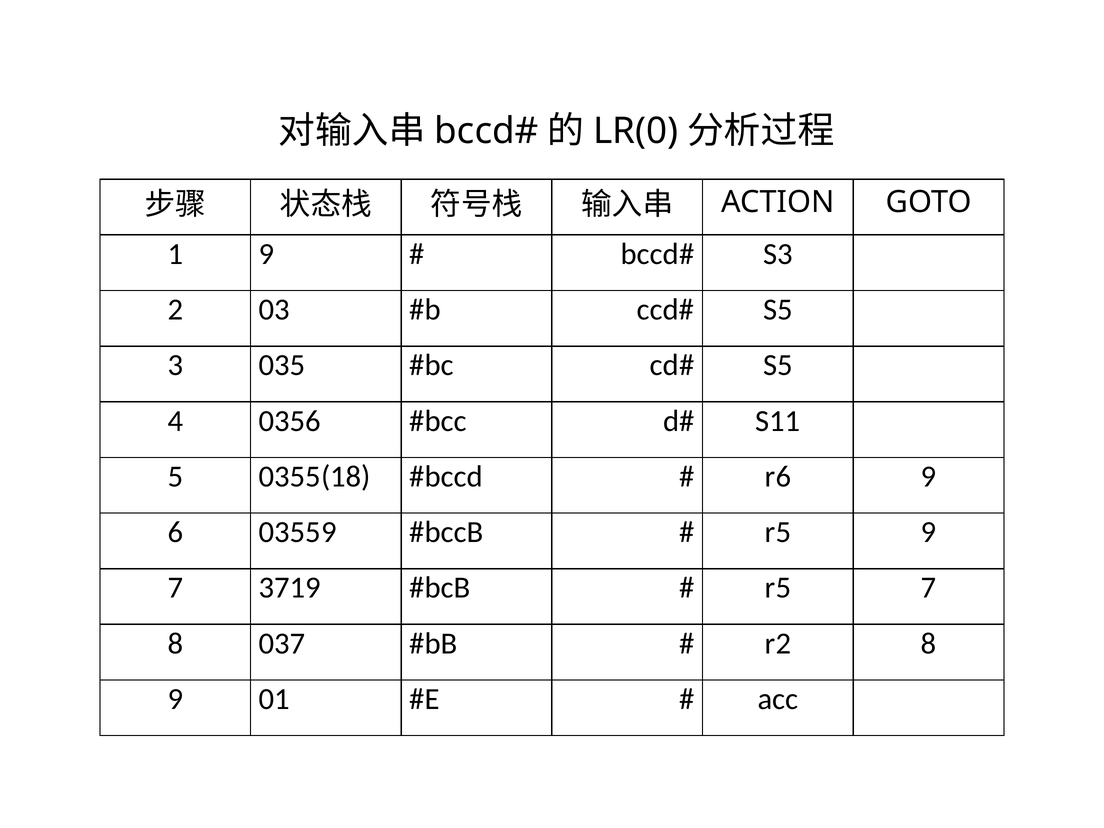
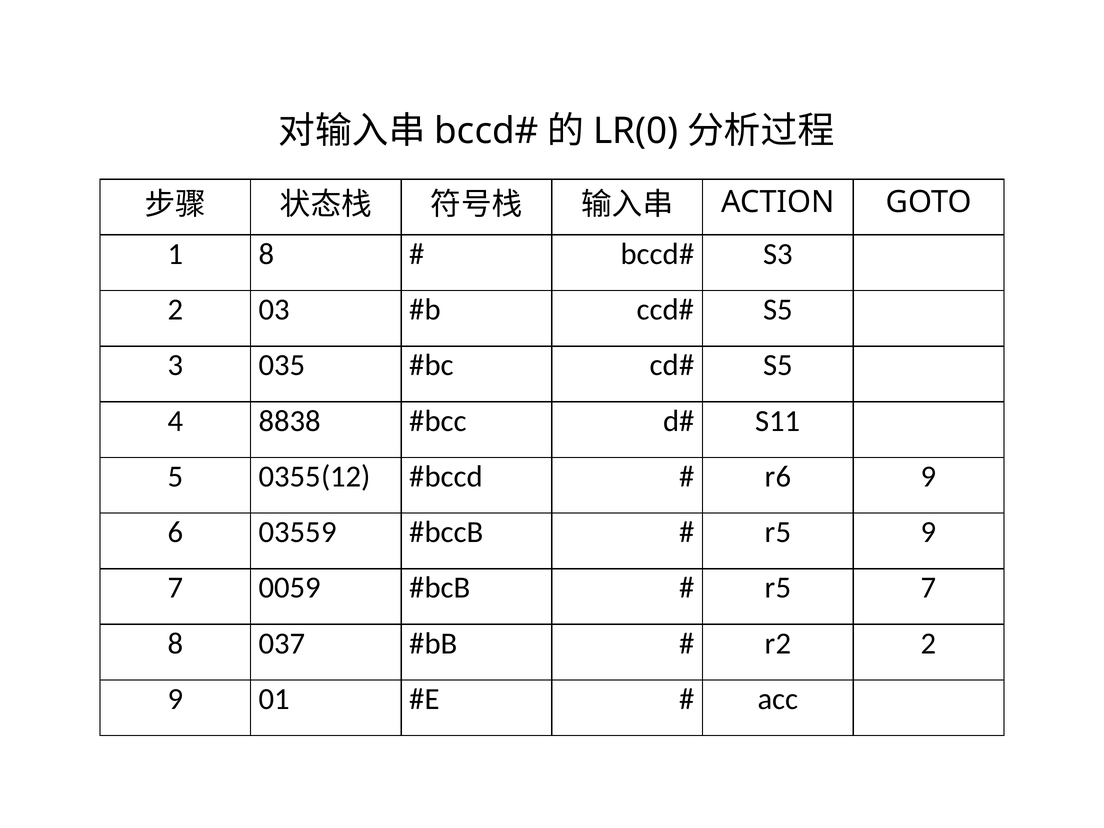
1 9: 9 -> 8
0356: 0356 -> 8838
0355(18: 0355(18 -> 0355(12
3719: 3719 -> 0059
r2 8: 8 -> 2
